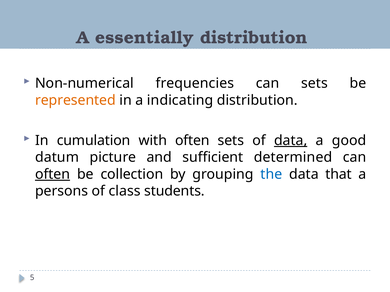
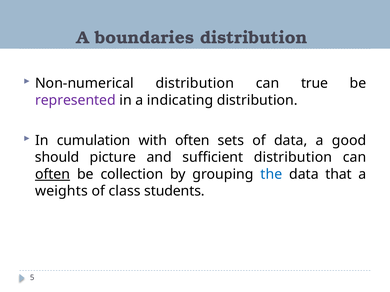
essentially: essentially -> boundaries
Non-numerical frequencies: frequencies -> distribution
can sets: sets -> true
represented colour: orange -> purple
data at (291, 141) underline: present -> none
datum: datum -> should
sufficient determined: determined -> distribution
persons: persons -> weights
